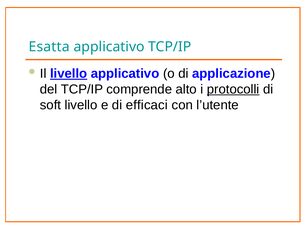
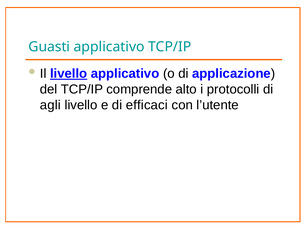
Esatta: Esatta -> Guasti
protocolli underline: present -> none
soft: soft -> agli
